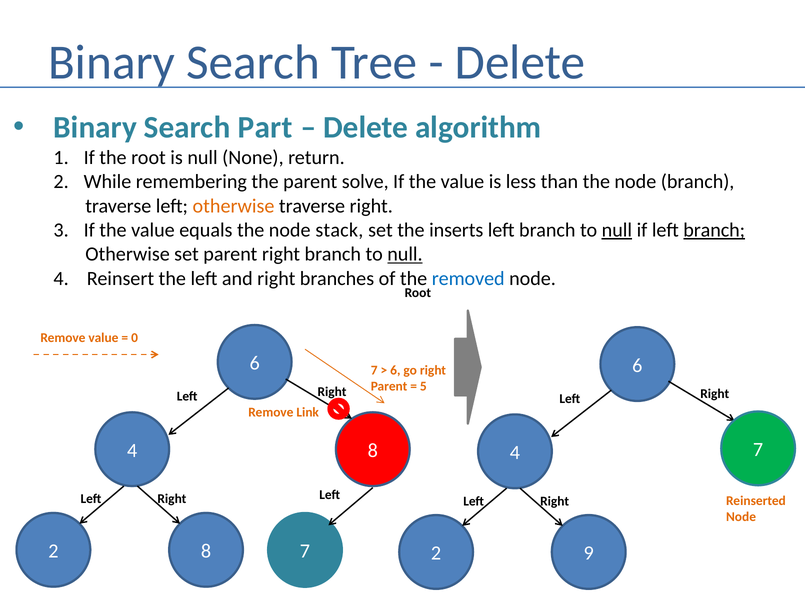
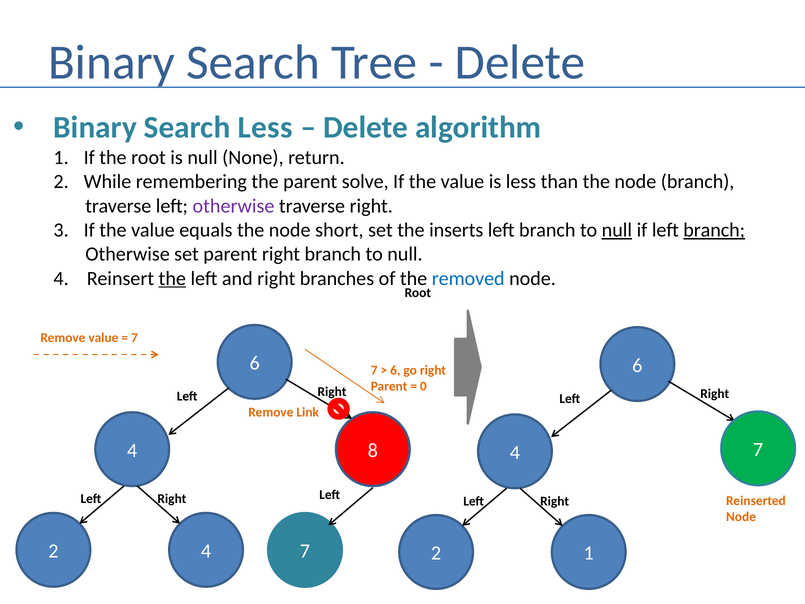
Search Part: Part -> Less
otherwise at (234, 206) colour: orange -> purple
stack: stack -> short
null at (405, 254) underline: present -> none
the at (172, 278) underline: none -> present
0 at (135, 338): 0 -> 7
5: 5 -> 0
2 8: 8 -> 4
2 9: 9 -> 1
